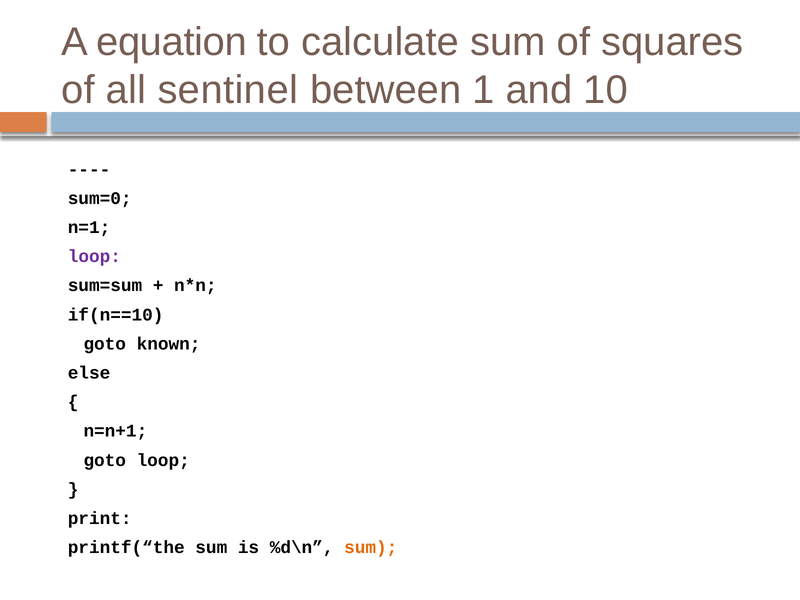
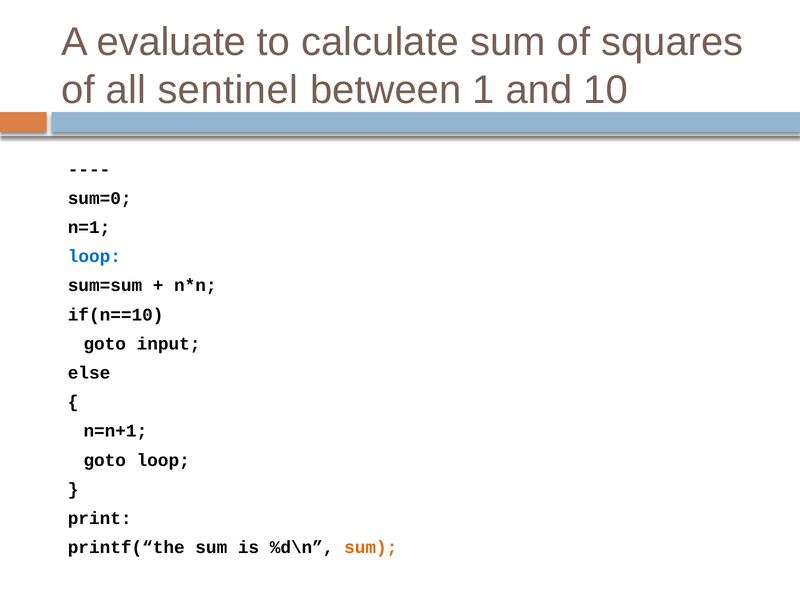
equation: equation -> evaluate
loop at (94, 256) colour: purple -> blue
known: known -> input
